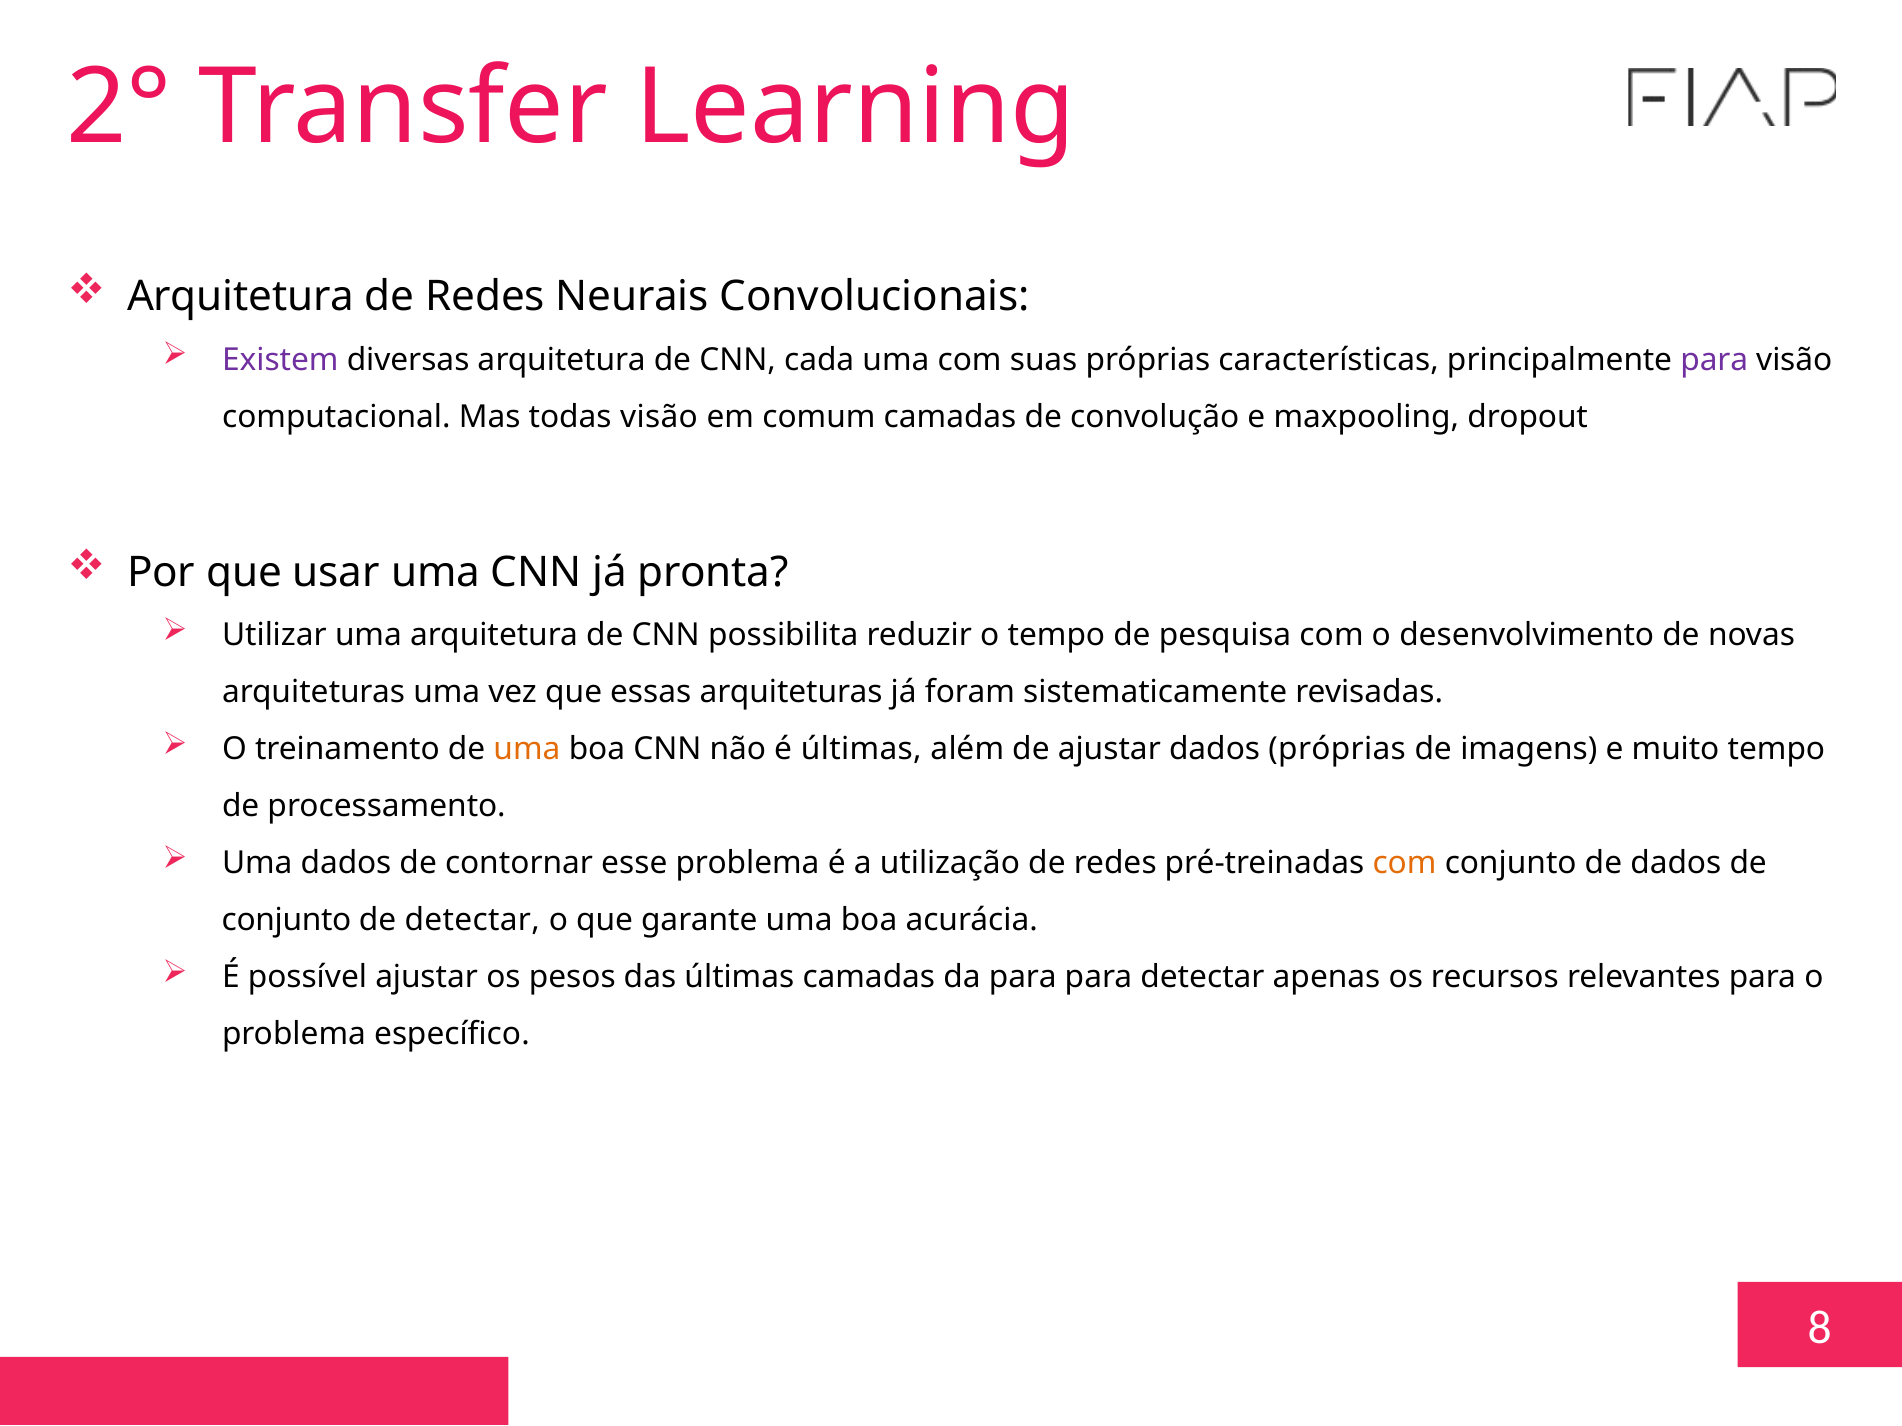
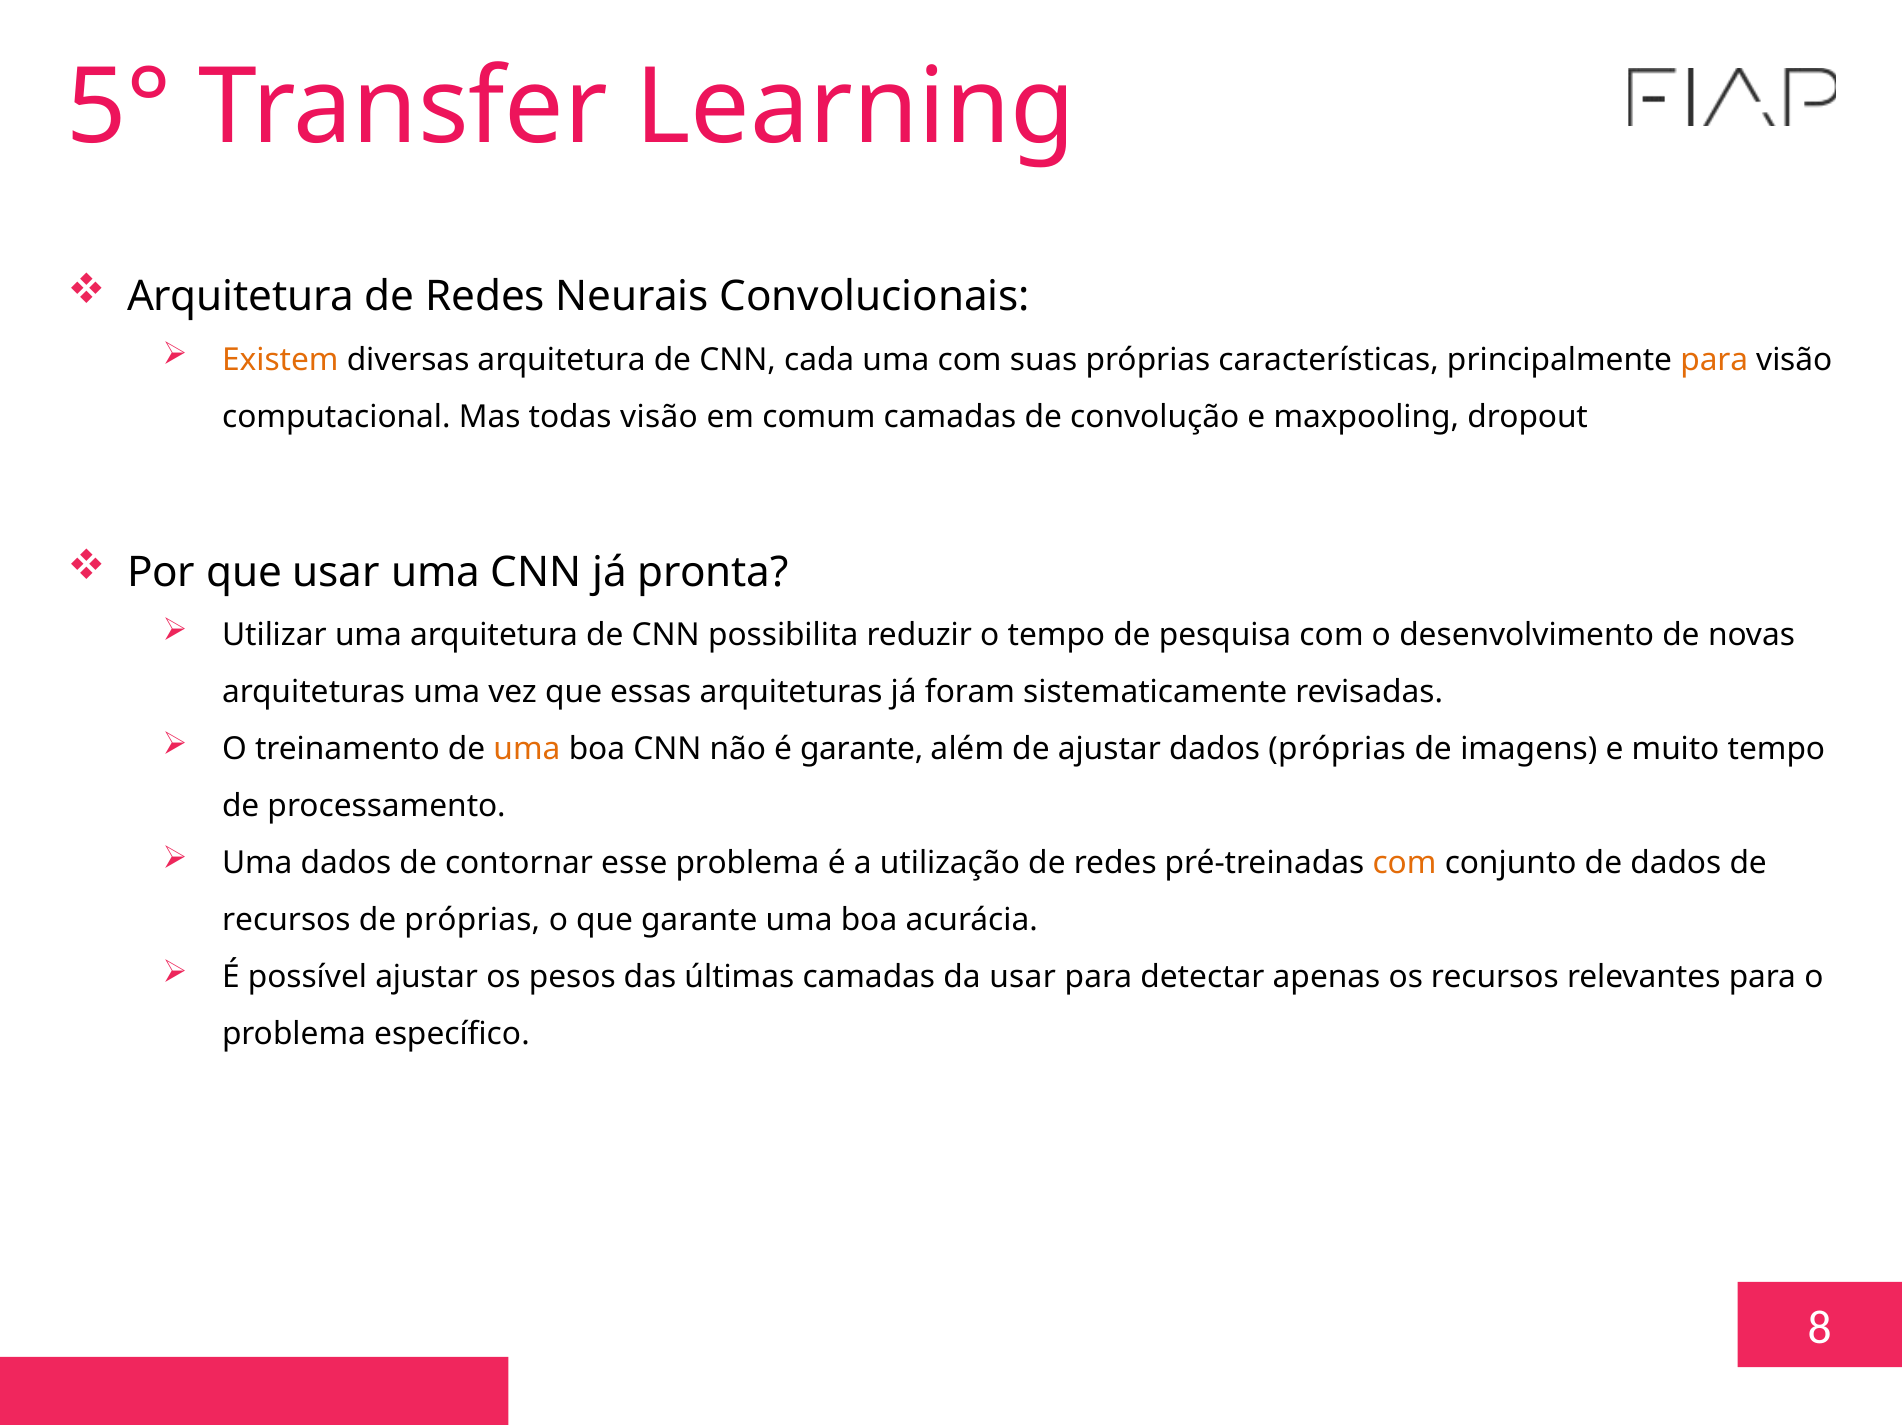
2°: 2° -> 5°
Existem colour: purple -> orange
para at (1714, 360) colour: purple -> orange
é últimas: últimas -> garante
conjunto at (287, 920): conjunto -> recursos
de detectar: detectar -> próprias
da para: para -> usar
